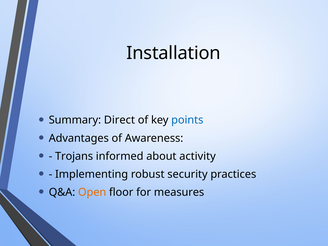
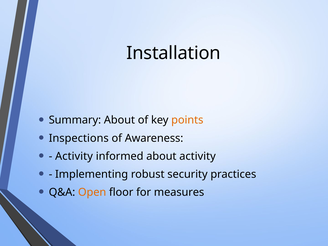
Summary Direct: Direct -> About
points colour: blue -> orange
Advantages: Advantages -> Inspections
Trojans at (74, 156): Trojans -> Activity
